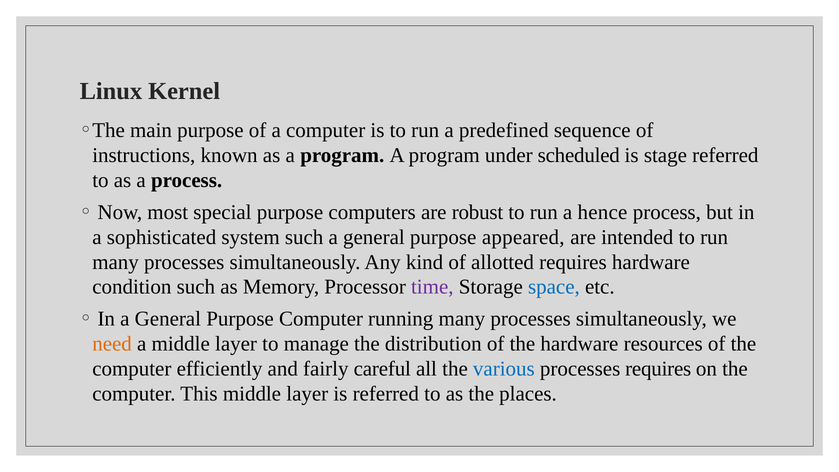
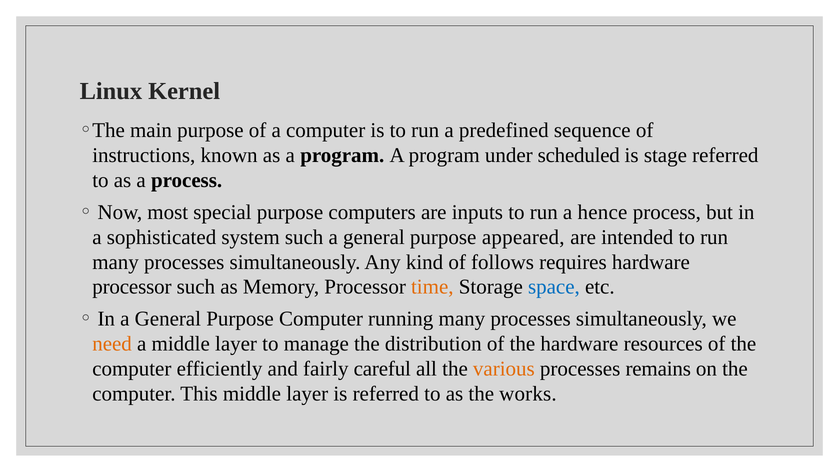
robust: robust -> inputs
allotted: allotted -> follows
condition at (132, 287): condition -> processor
time colour: purple -> orange
various colour: blue -> orange
processes requires: requires -> remains
places: places -> works
